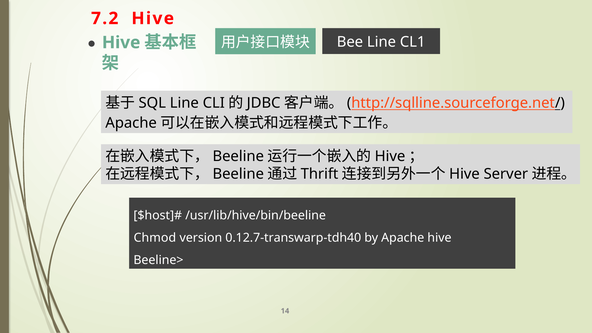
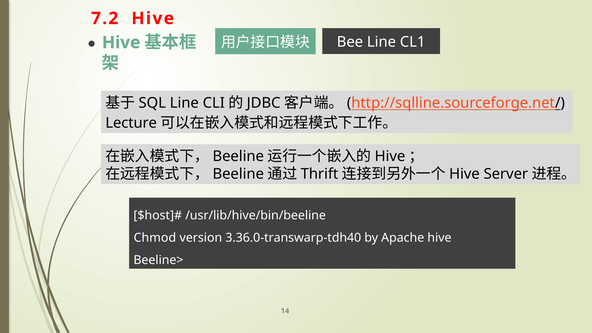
Apache at (131, 123): Apache -> Lecture
0.12.7-transwarp-tdh40: 0.12.7-transwarp-tdh40 -> 3.36.0-transwarp-tdh40
